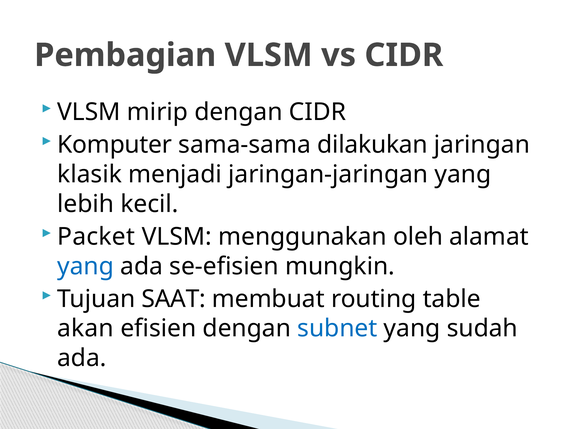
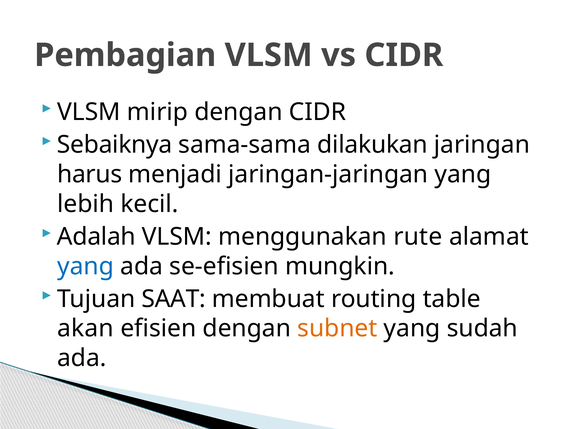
Komputer: Komputer -> Sebaiknya
klasik: klasik -> harus
Packet: Packet -> Adalah
oleh: oleh -> rute
subnet colour: blue -> orange
